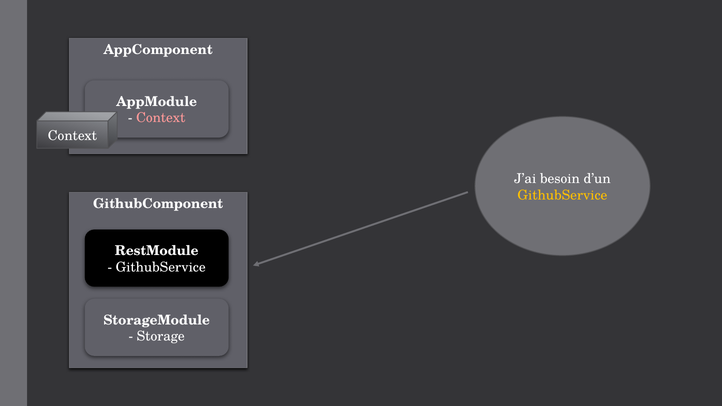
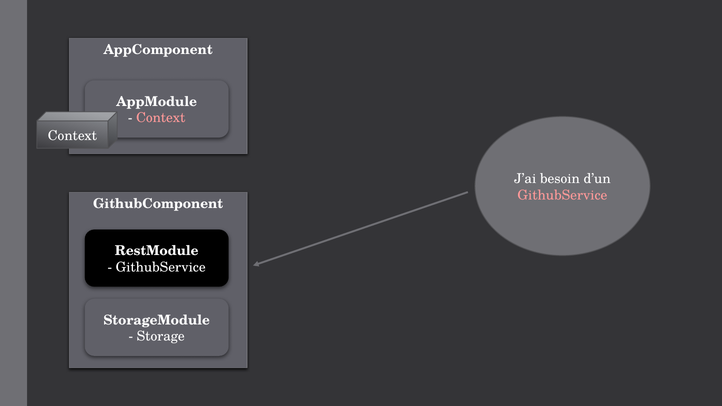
GithubService at (562, 195) colour: yellow -> pink
